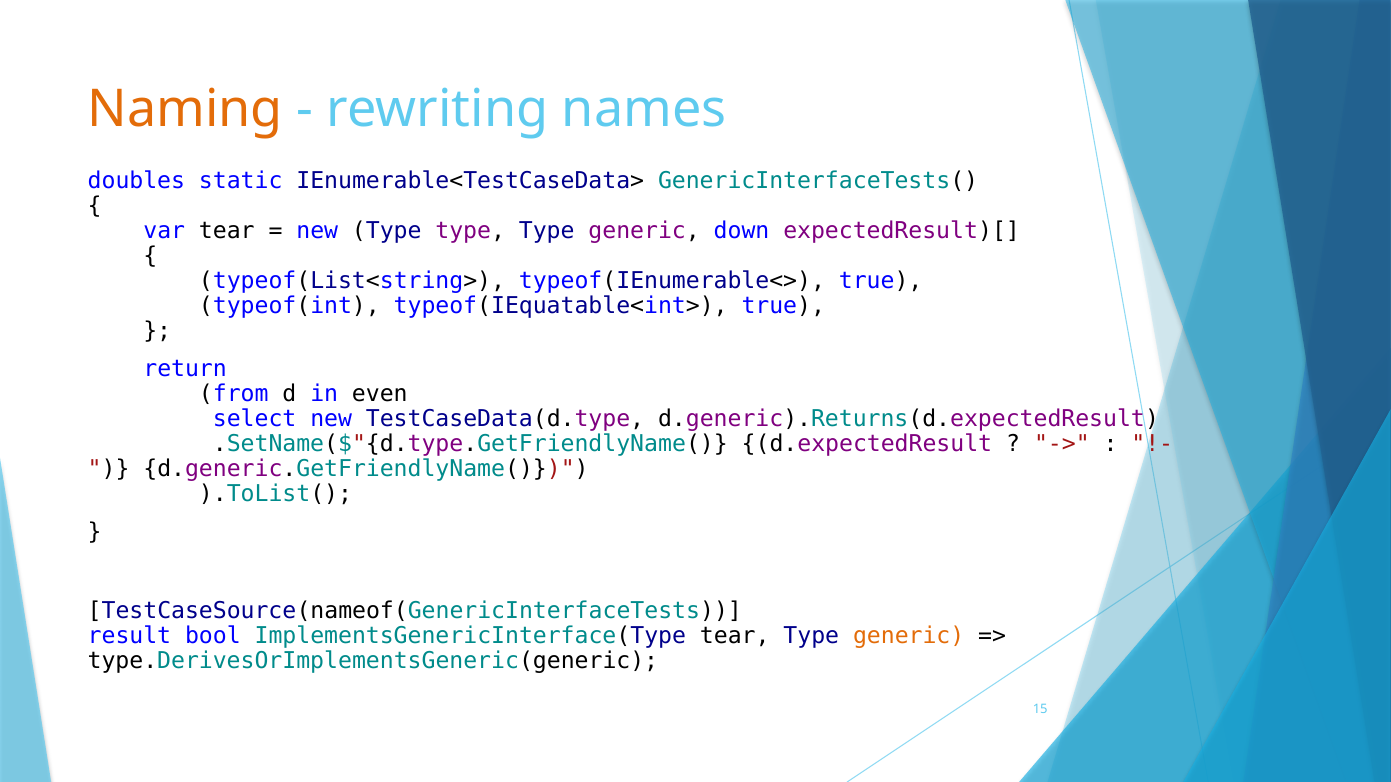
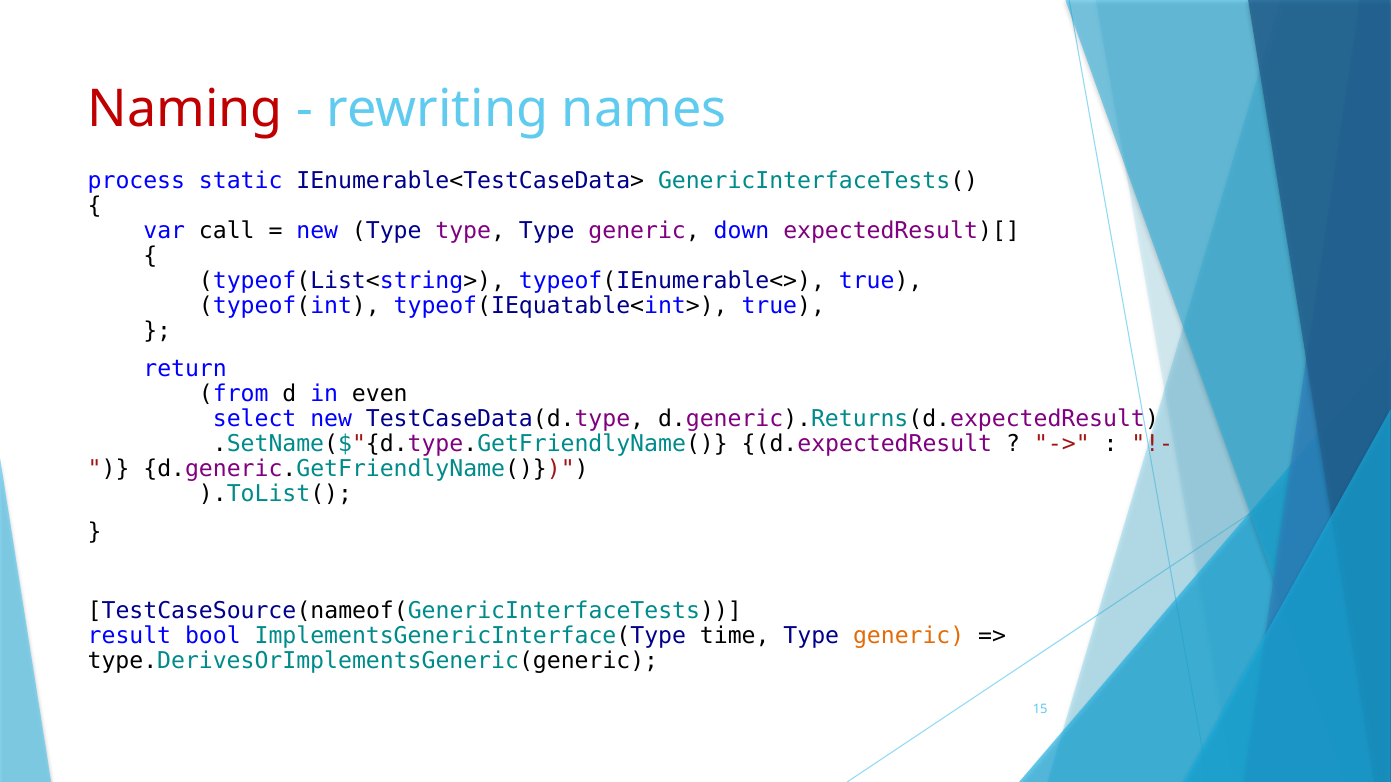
Naming colour: orange -> red
doubles: doubles -> process
var tear: tear -> call
ImplementsGenericInterface(Type tear: tear -> time
